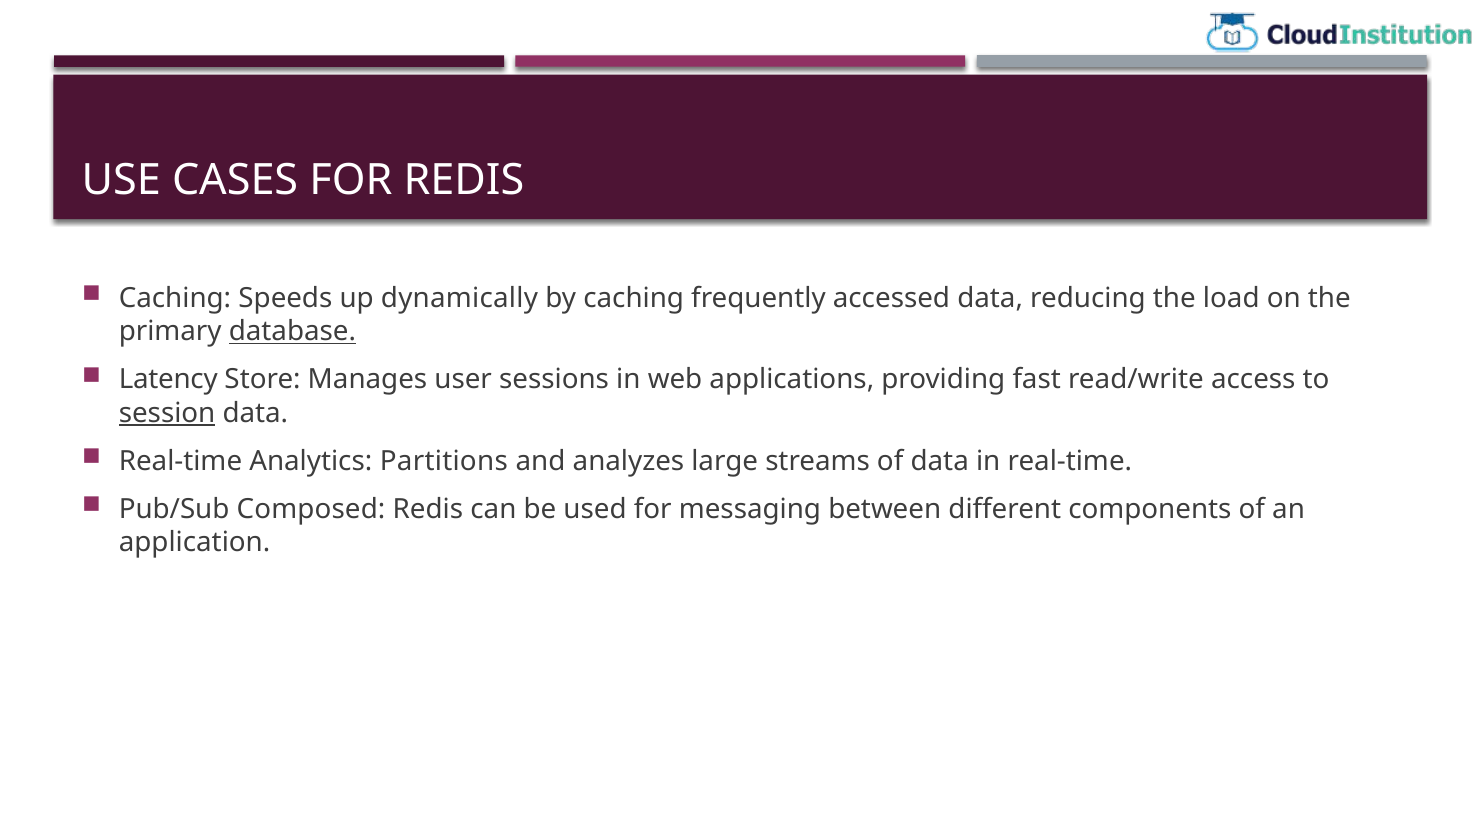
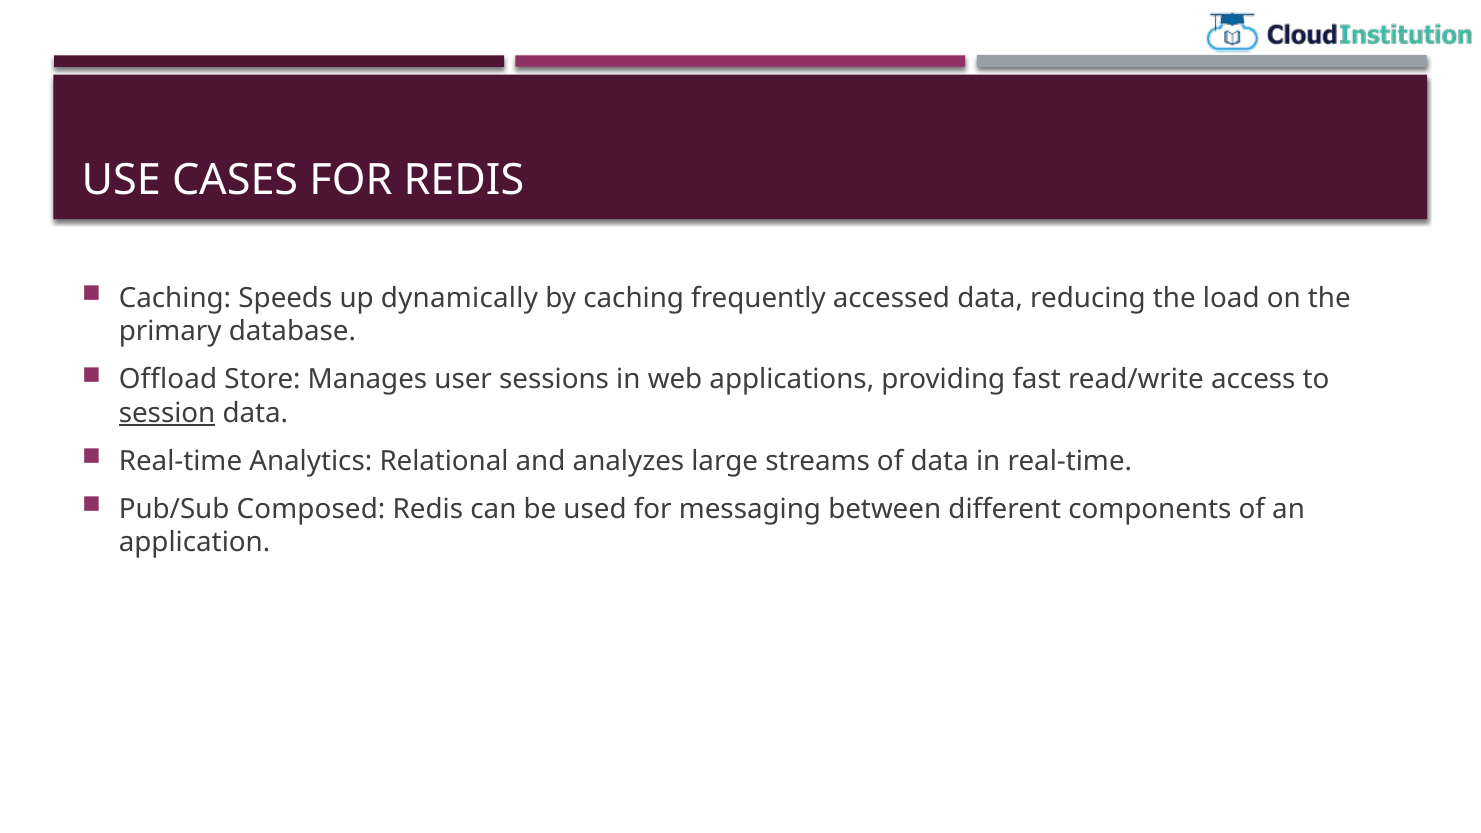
database underline: present -> none
Latency: Latency -> Offload
Partitions: Partitions -> Relational
